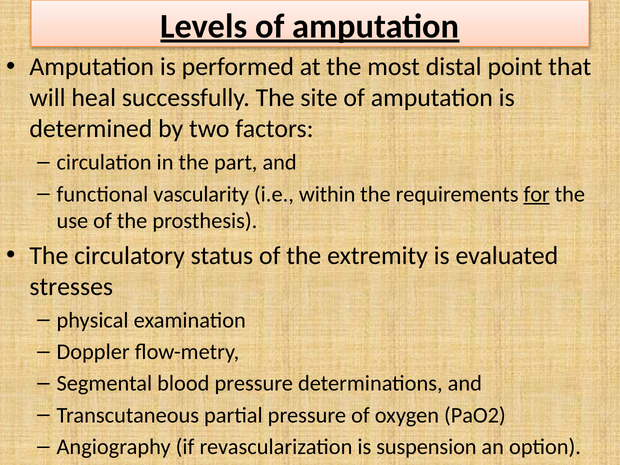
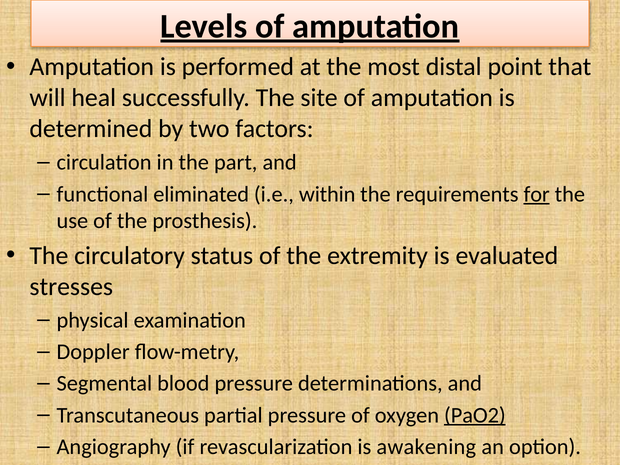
vascularity: vascularity -> eliminated
PaO2 underline: none -> present
suspension: suspension -> awakening
